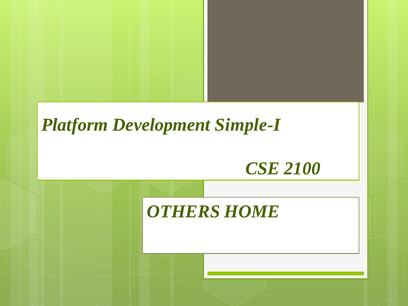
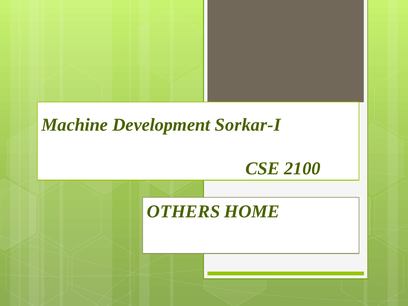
Platform: Platform -> Machine
Simple-I: Simple-I -> Sorkar-I
